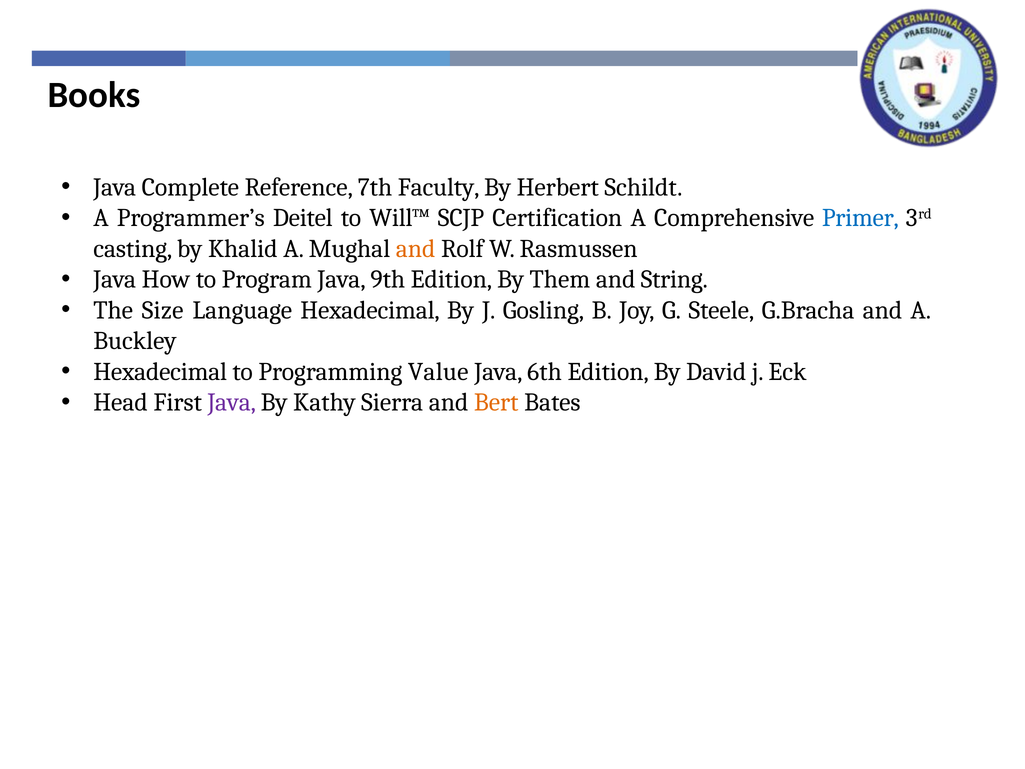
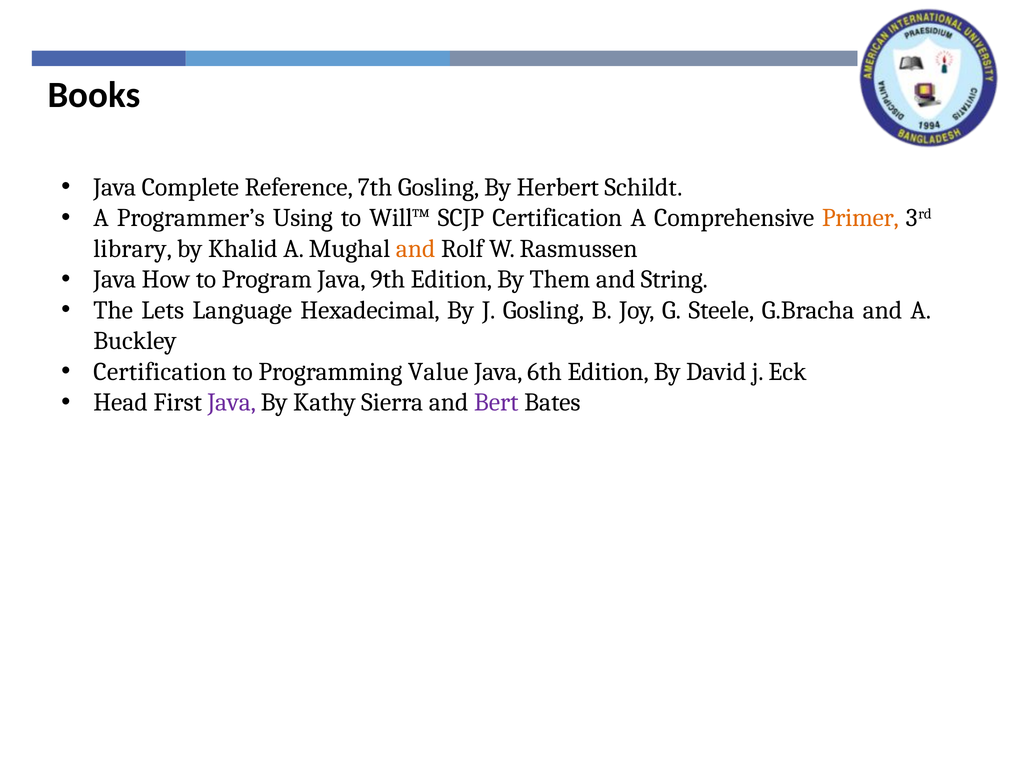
7th Faculty: Faculty -> Gosling
Deitel: Deitel -> Using
Primer colour: blue -> orange
casting: casting -> library
Size: Size -> Lets
Hexadecimal at (160, 372): Hexadecimal -> Certification
Bert colour: orange -> purple
